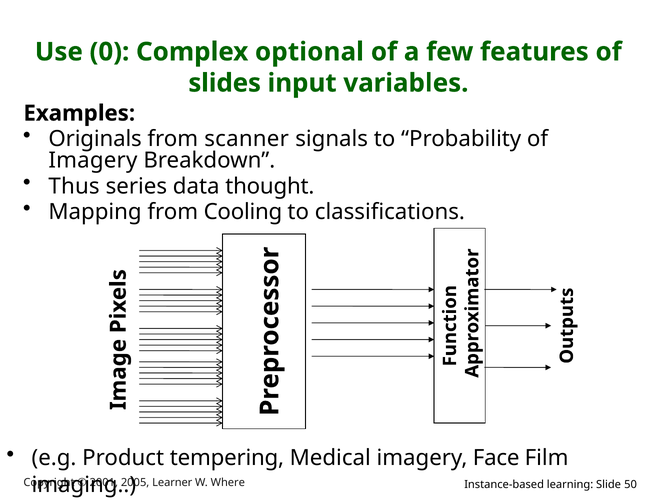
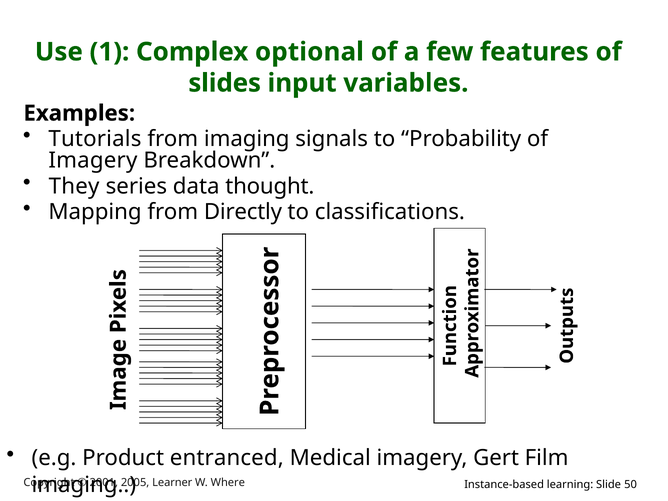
0: 0 -> 1
Originals: Originals -> Tutorials
from scanner: scanner -> imaging
Thus: Thus -> They
Cooling: Cooling -> Directly
tempering: tempering -> entranced
Face: Face -> Gert
